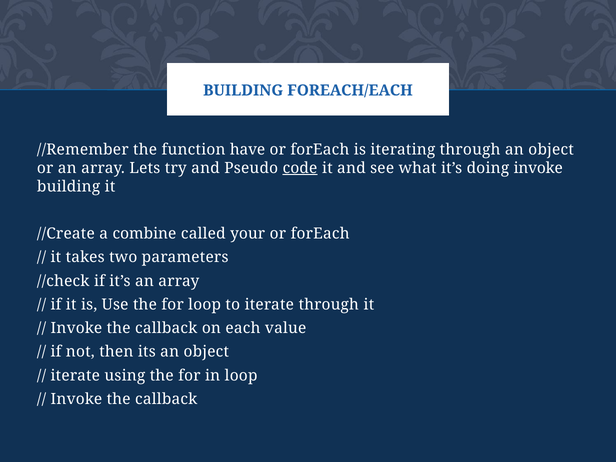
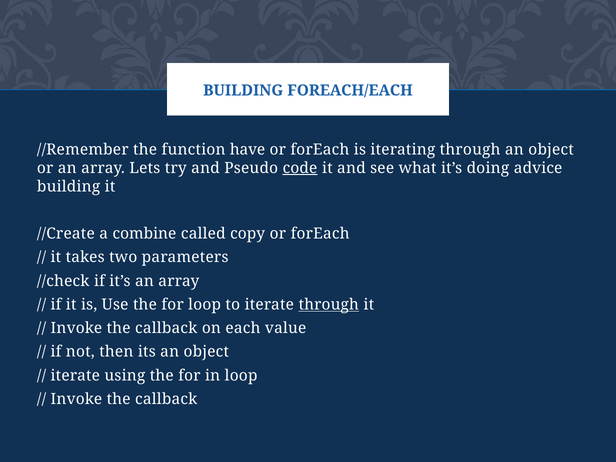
doing invoke: invoke -> advice
your: your -> copy
through at (329, 305) underline: none -> present
